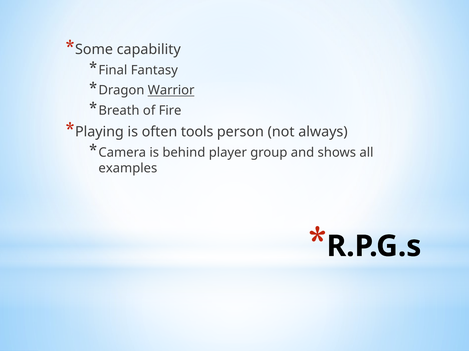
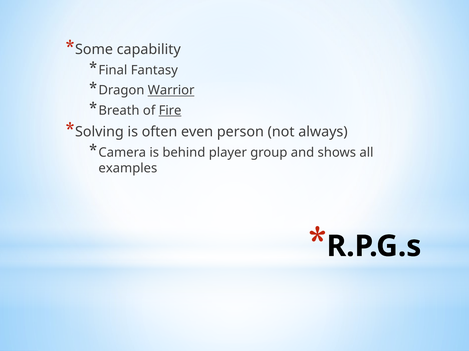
Fire underline: none -> present
Playing: Playing -> Solving
tools: tools -> even
